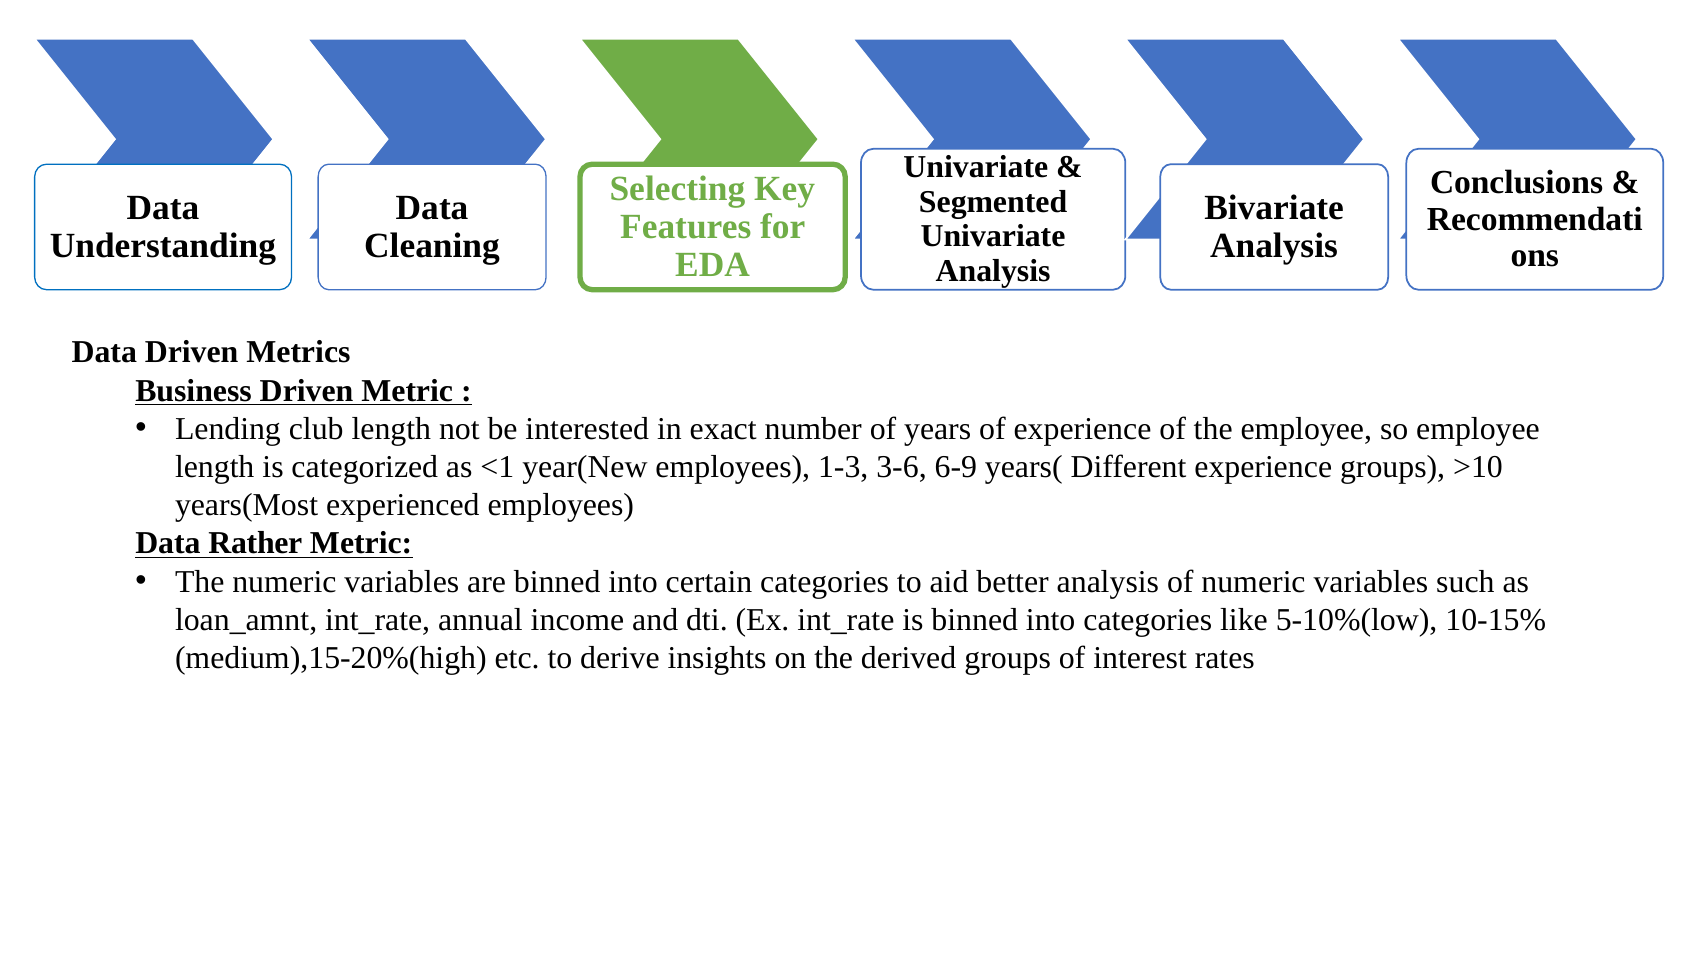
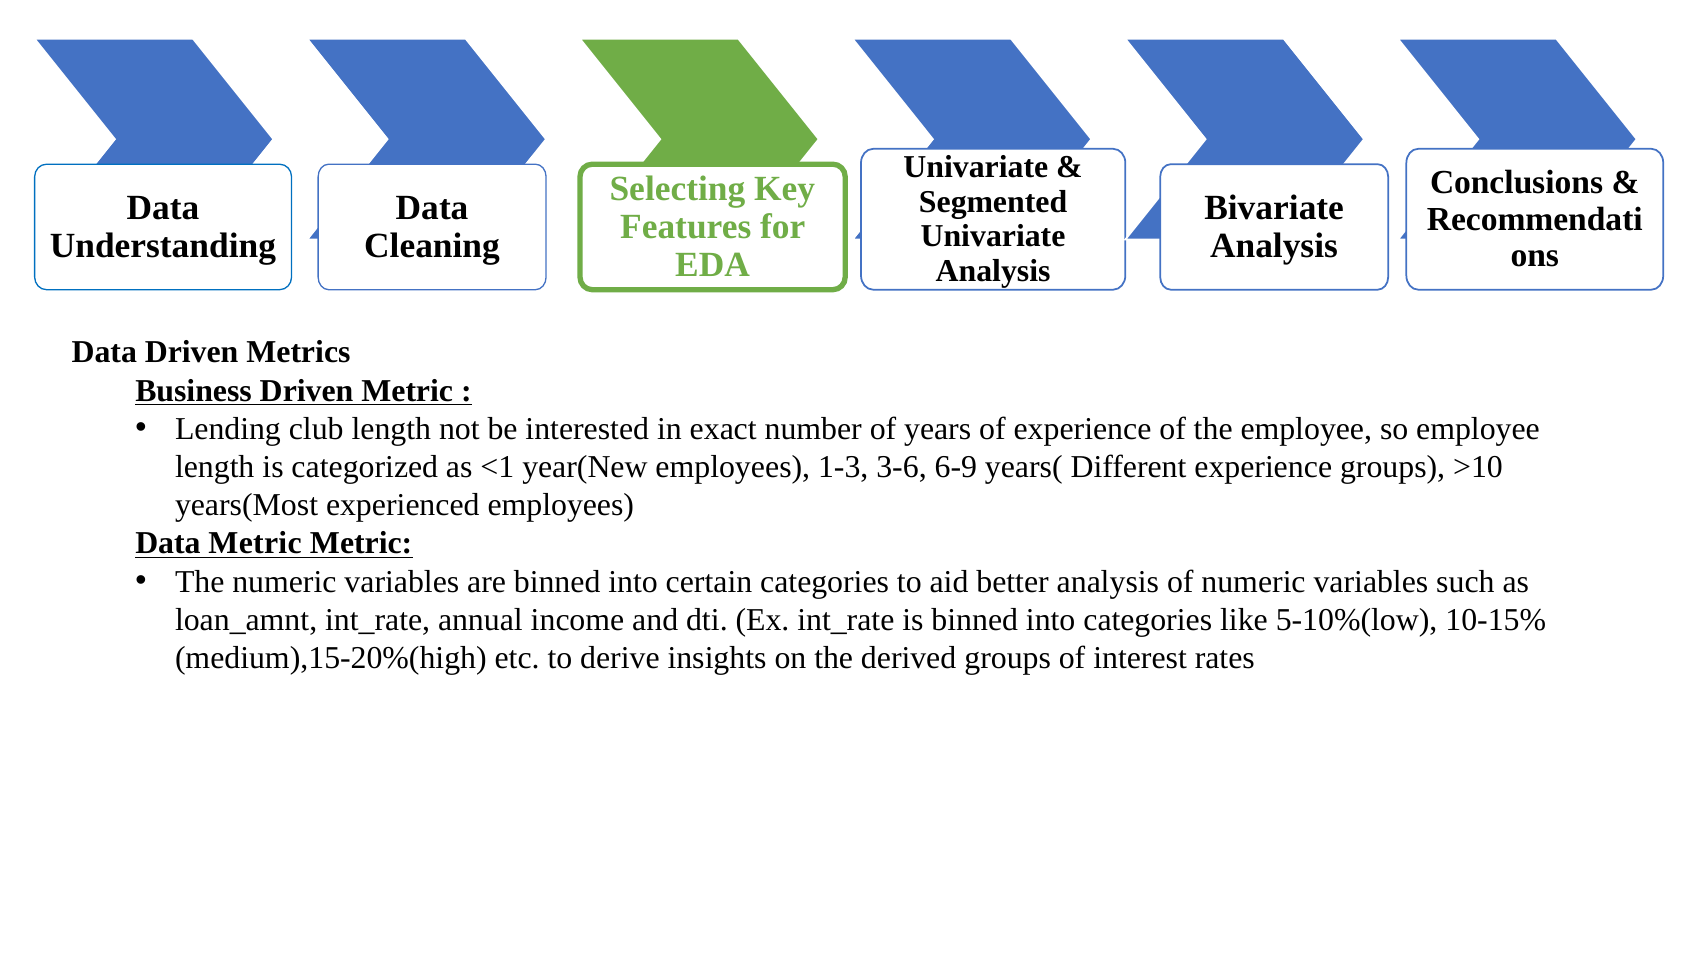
Data Rather: Rather -> Metric
